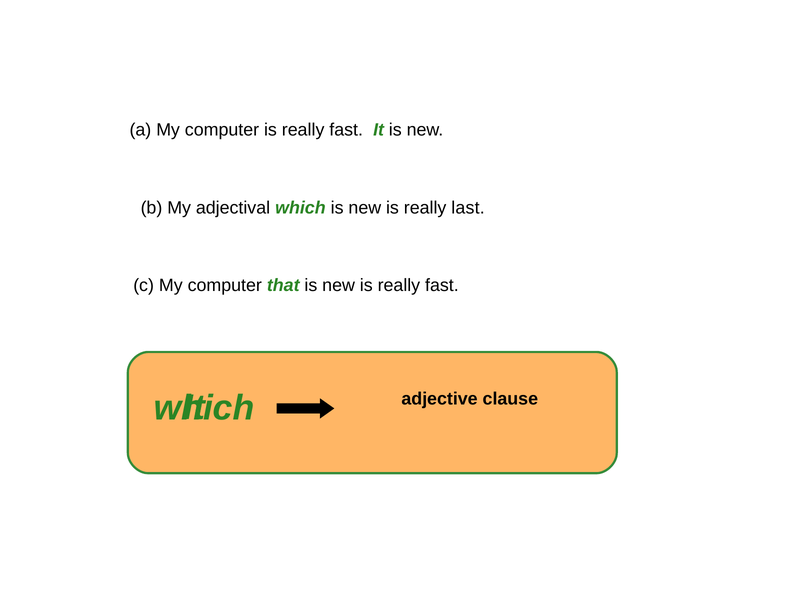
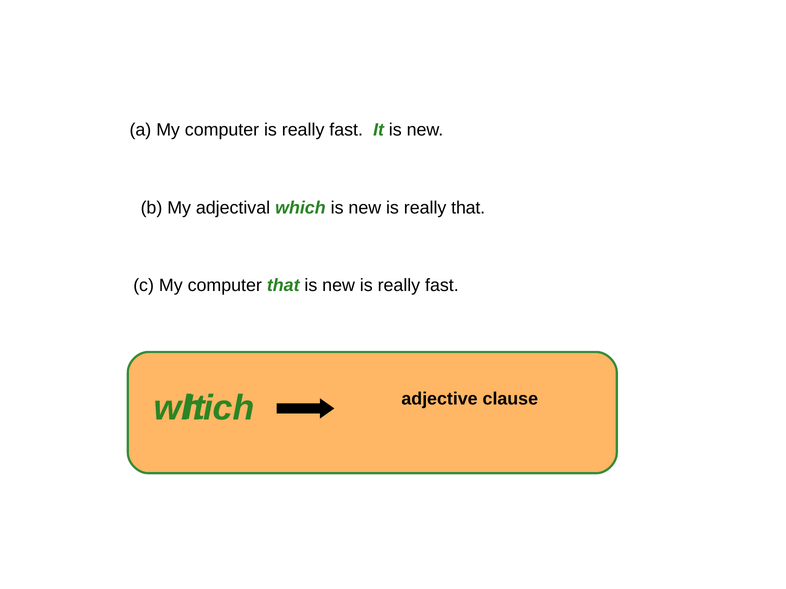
really last: last -> that
